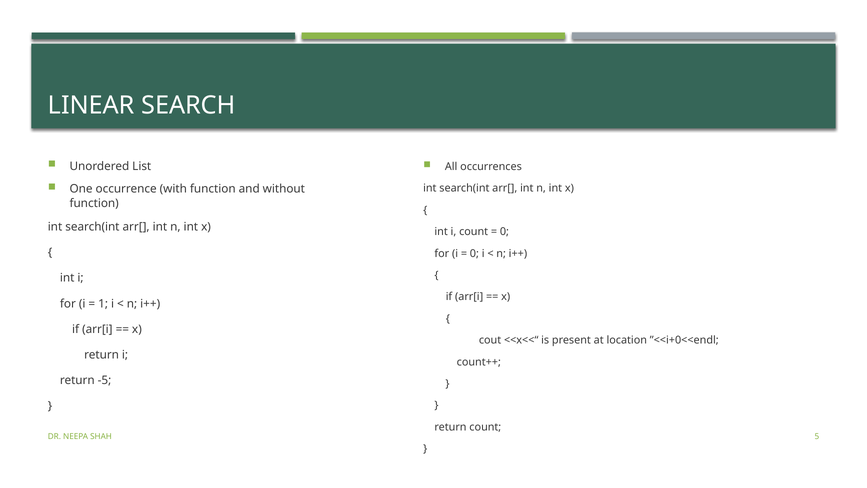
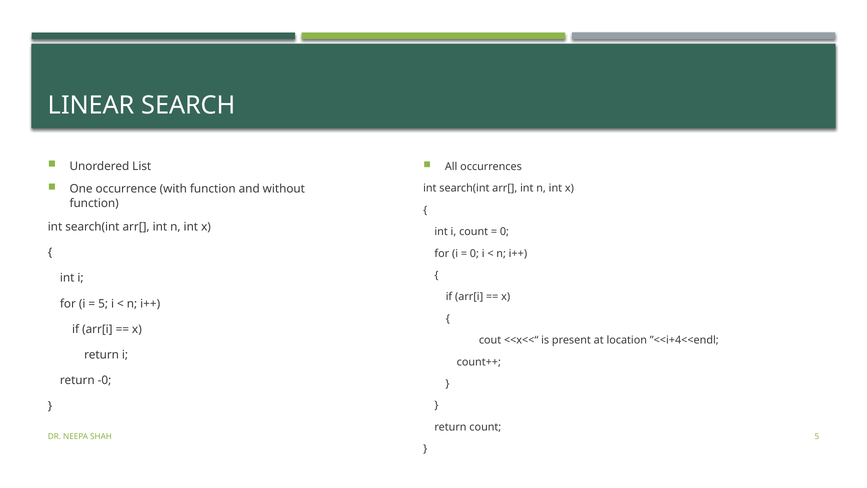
1 at (103, 303): 1 -> 5
”<<i+0<<endl: ”<<i+0<<endl -> ”<<i+4<<endl
-5: -5 -> -0
